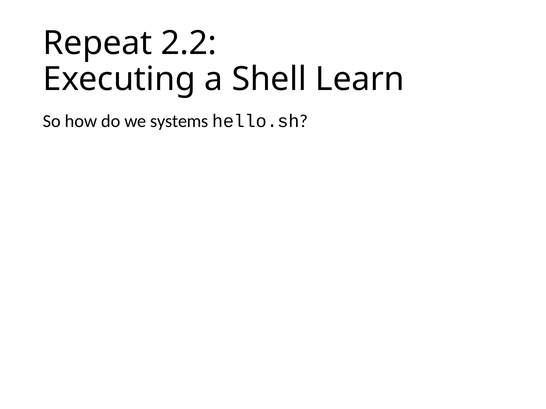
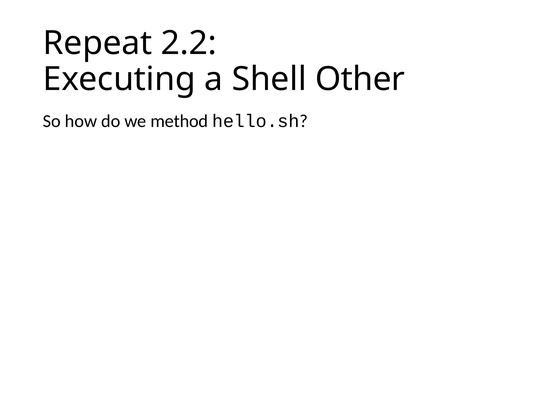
Learn: Learn -> Other
systems: systems -> method
